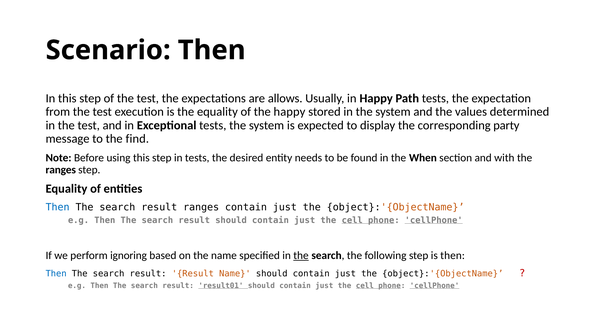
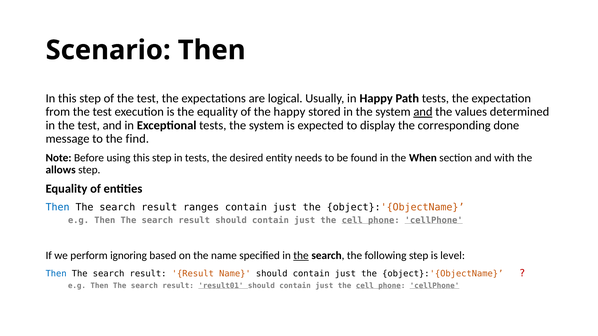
allows: allows -> logical
and at (423, 112) underline: none -> present
party: party -> done
ranges at (61, 170): ranges -> allows
is then: then -> level
